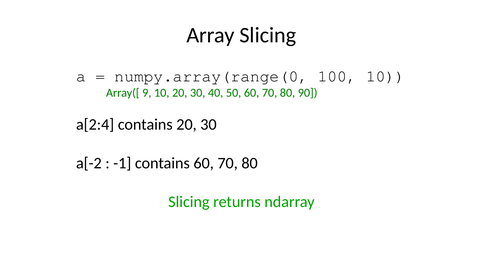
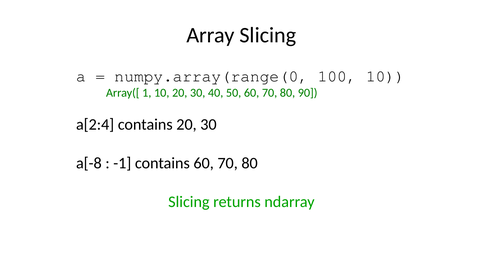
9: 9 -> 1
a[-2: a[-2 -> a[-8
